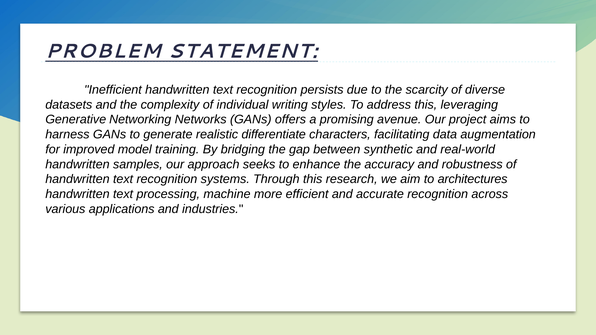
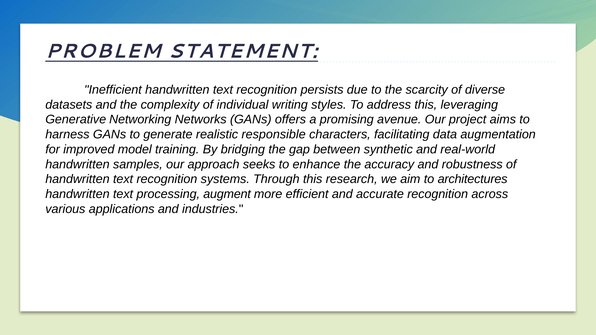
differentiate: differentiate -> responsible
machine: machine -> augment
